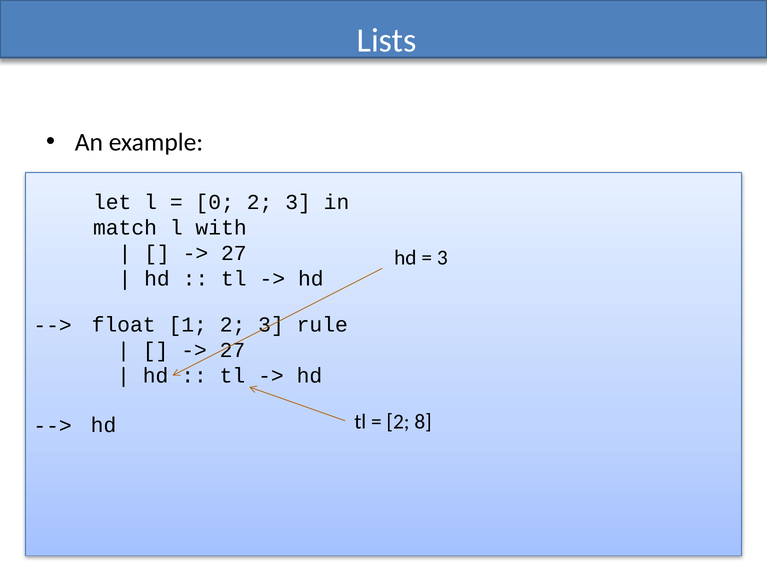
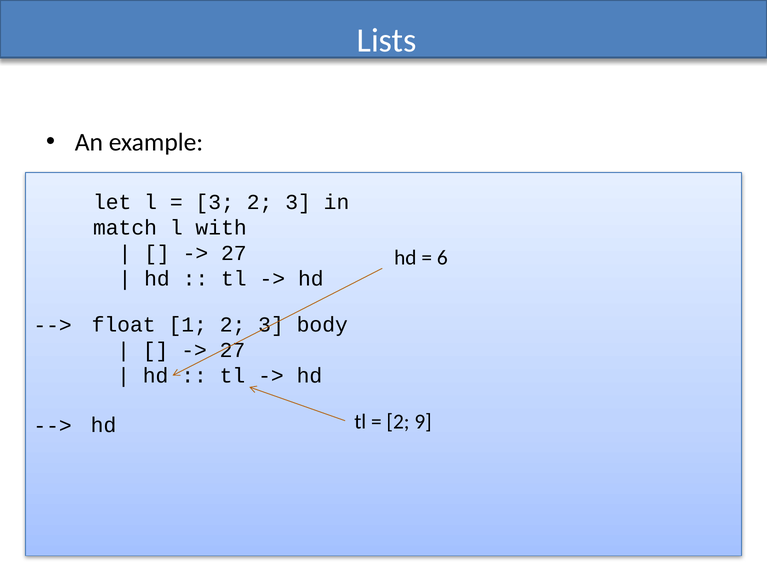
0 at (215, 202): 0 -> 3
3 at (442, 258): 3 -> 6
rule: rule -> body
8: 8 -> 9
